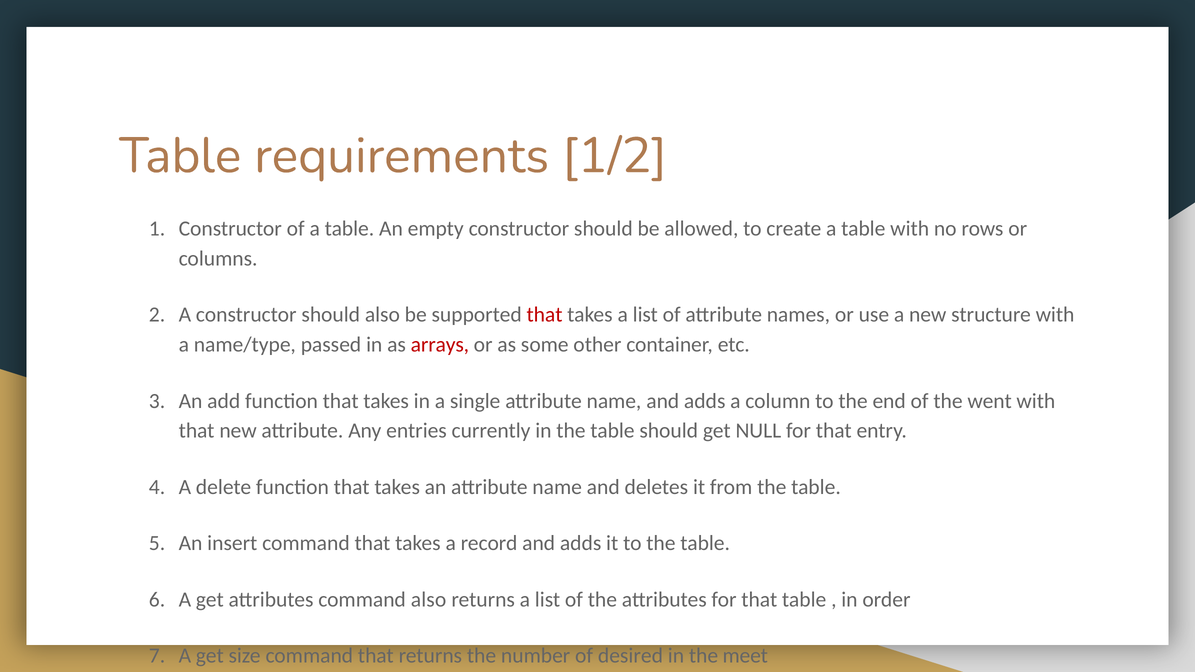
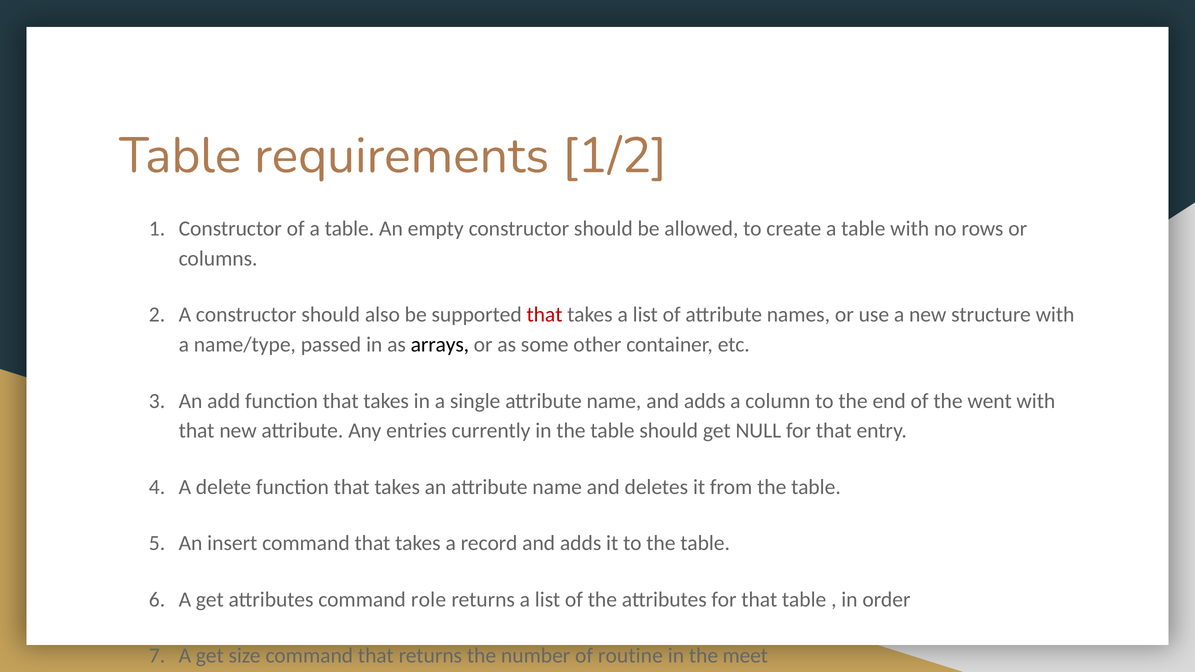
arrays colour: red -> black
command also: also -> role
desired: desired -> routine
